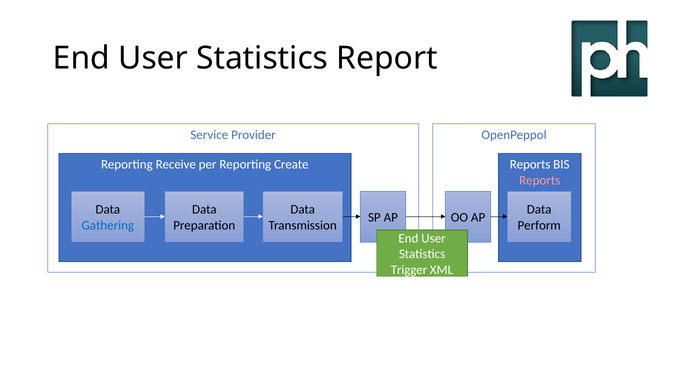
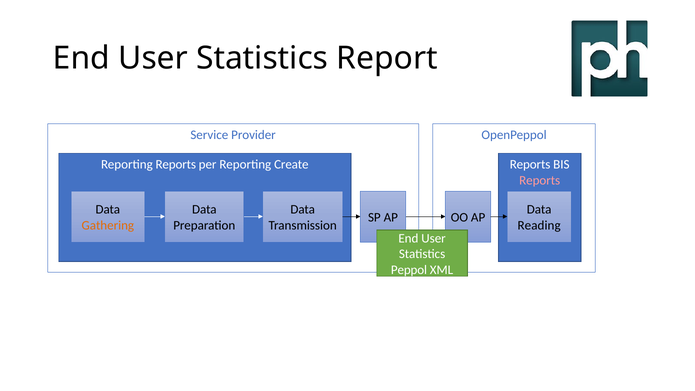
Reporting Receive: Receive -> Reports
Gathering colour: blue -> orange
Perform: Perform -> Reading
Trigger: Trigger -> Peppol
